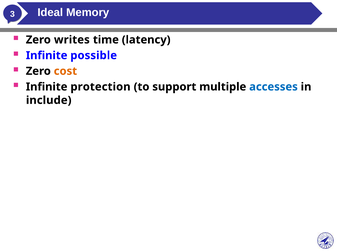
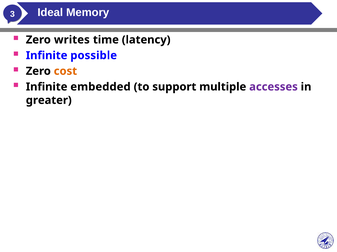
protection: protection -> embedded
accesses colour: blue -> purple
include: include -> greater
